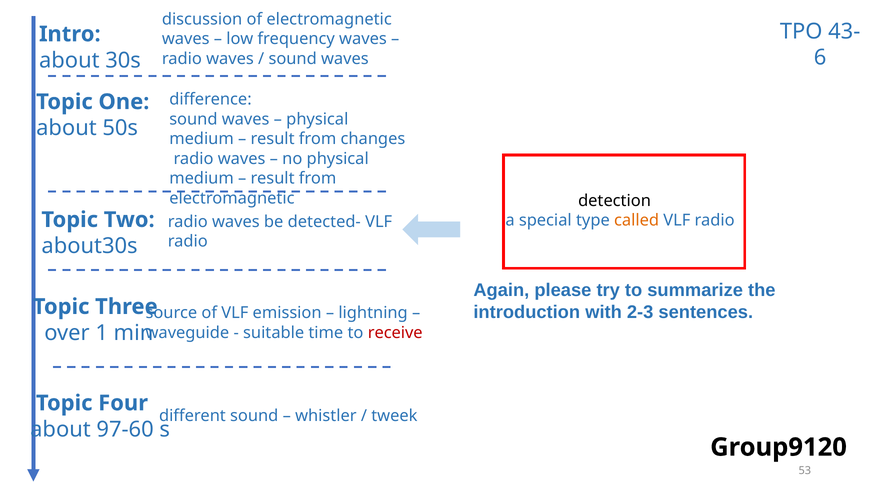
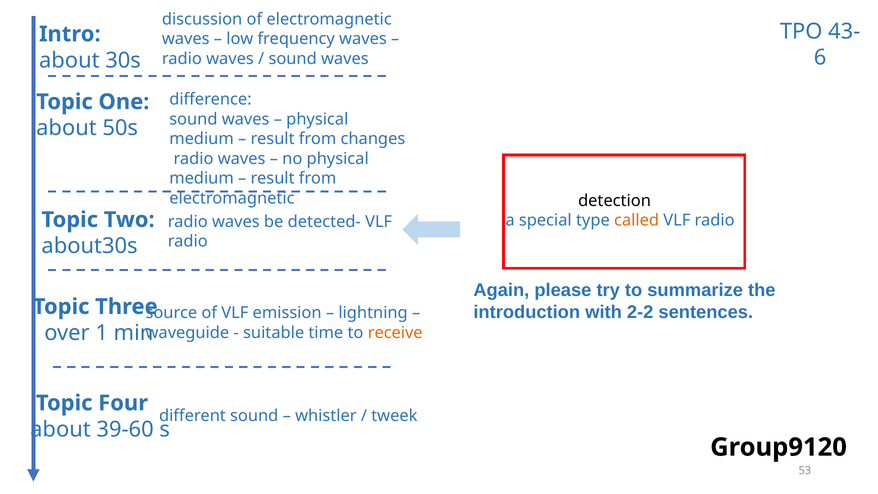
2-3: 2-3 -> 2-2
receive colour: red -> orange
97-60: 97-60 -> 39-60
